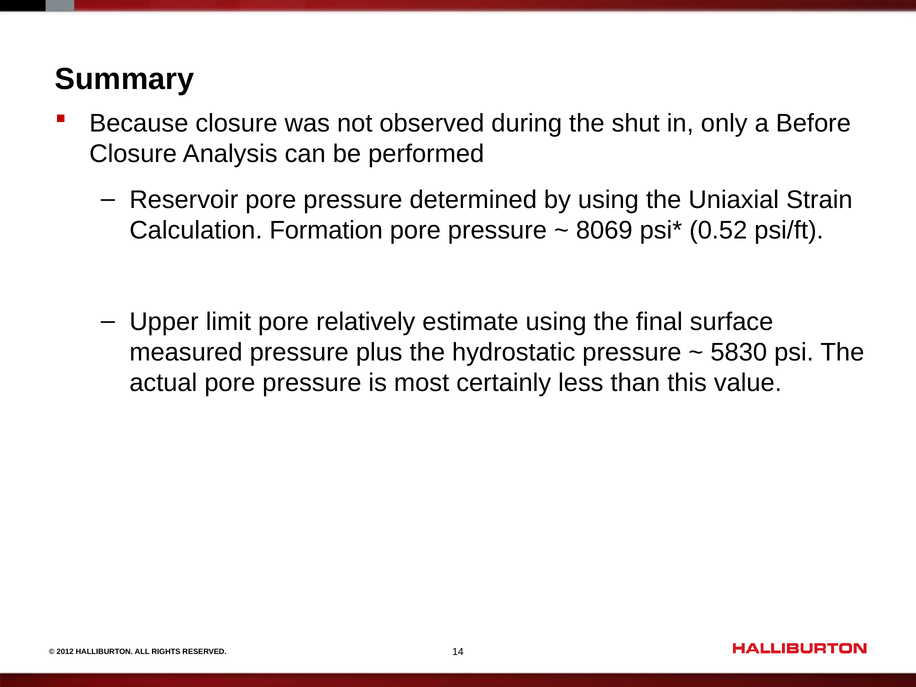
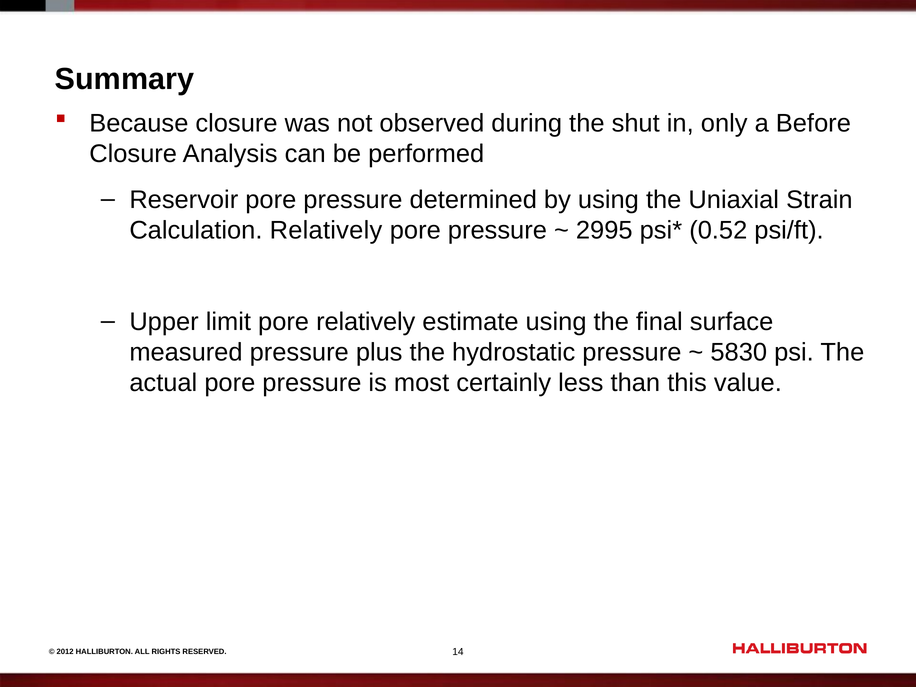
Calculation Formation: Formation -> Relatively
8069: 8069 -> 2995
